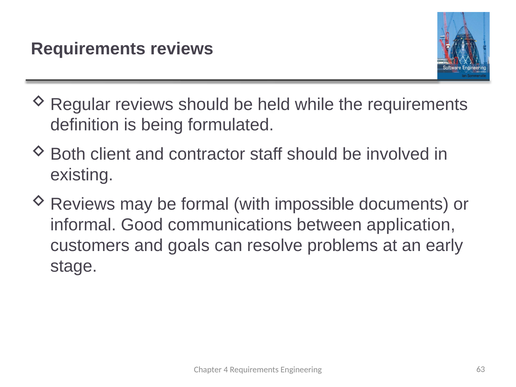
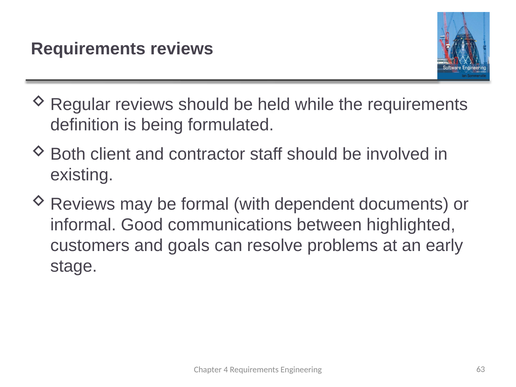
impossible: impossible -> dependent
application: application -> highlighted
